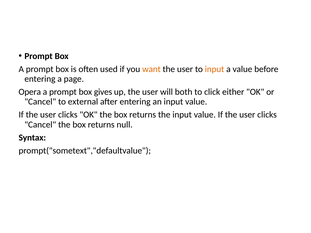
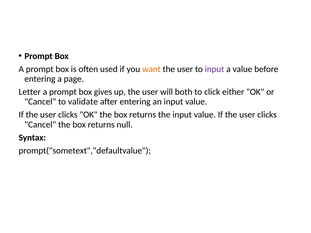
input at (215, 69) colour: orange -> purple
Opera: Opera -> Letter
external: external -> validate
